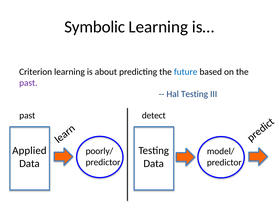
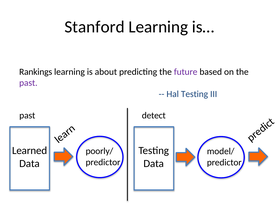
Symbolic: Symbolic -> Stanford
Criterion: Criterion -> Rankings
future colour: blue -> purple
Applied: Applied -> Learned
